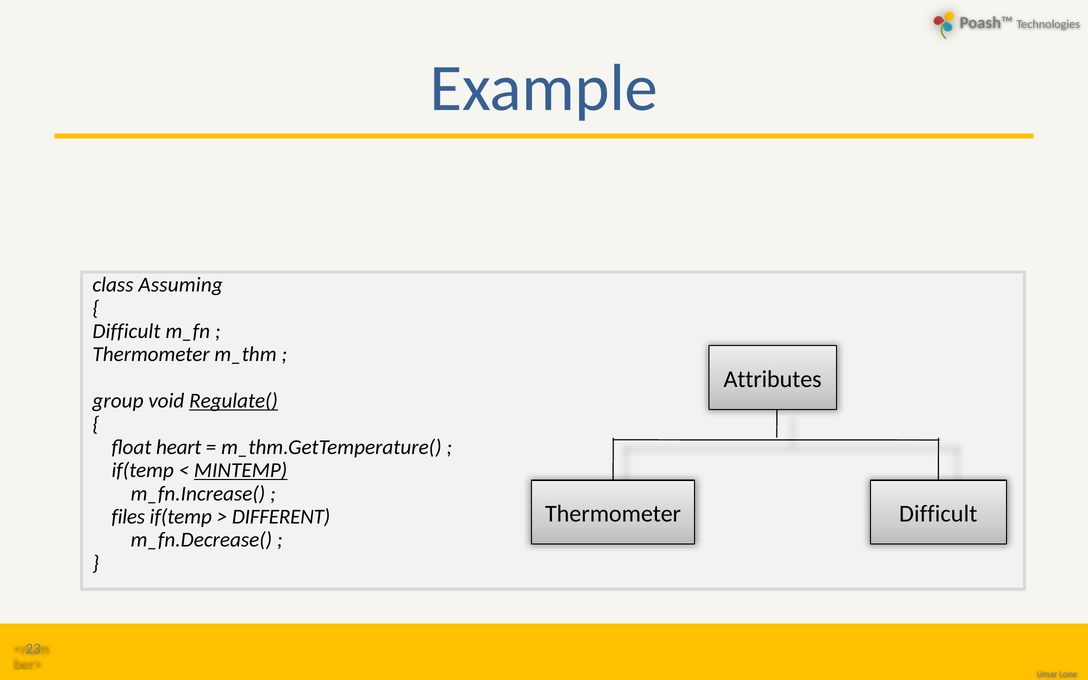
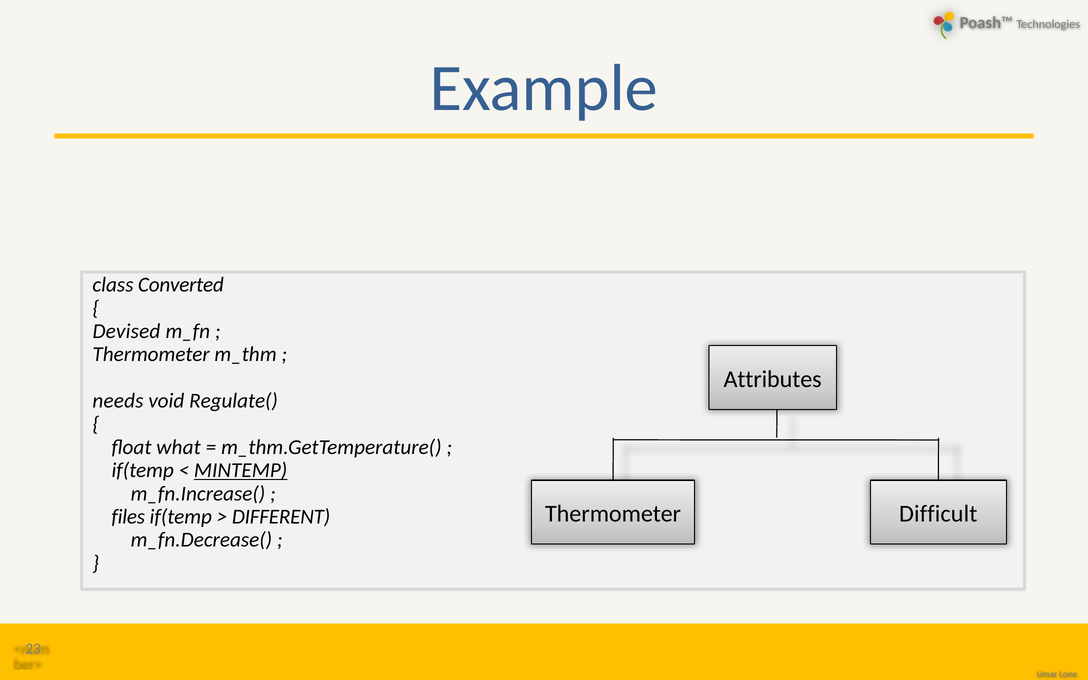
Assuming: Assuming -> Converted
Difficult at (126, 331): Difficult -> Devised
group: group -> needs
Regulate( underline: present -> none
heart: heart -> what
